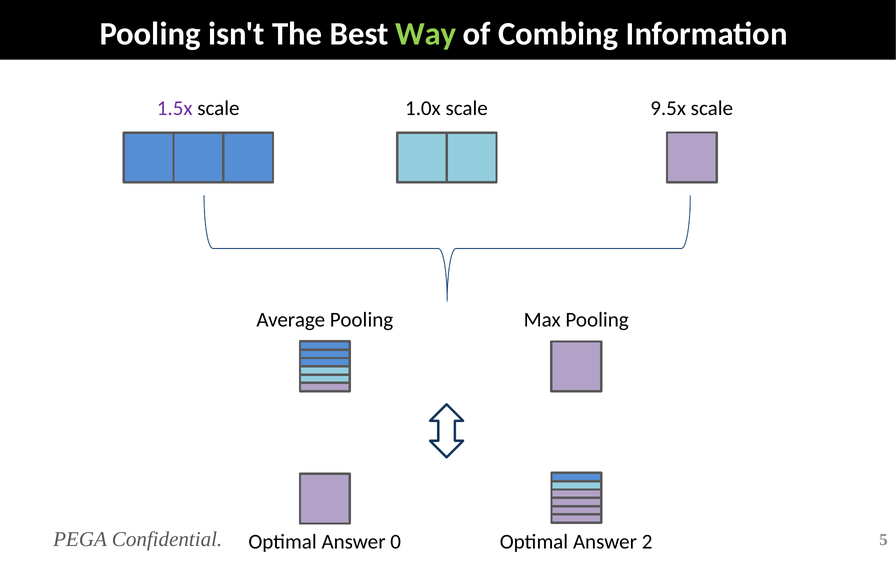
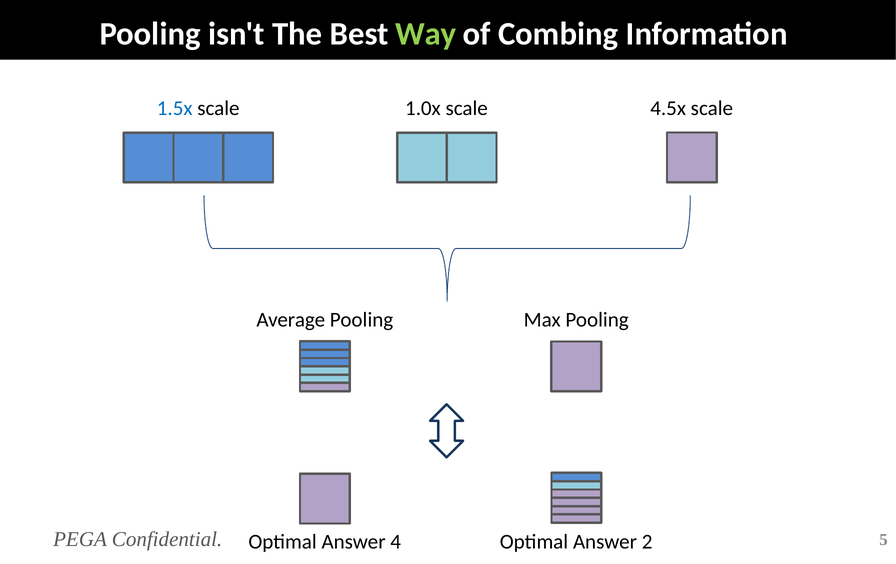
1.5x colour: purple -> blue
9.5x: 9.5x -> 4.5x
0: 0 -> 4
